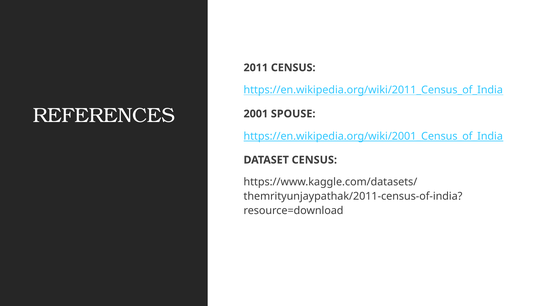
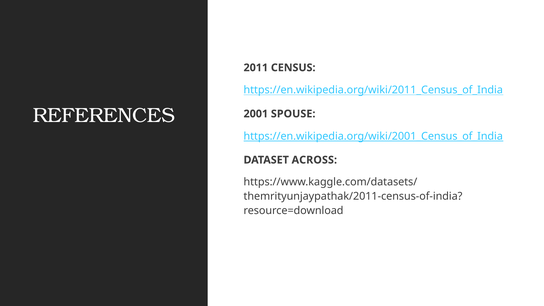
DATASET CENSUS: CENSUS -> ACROSS
